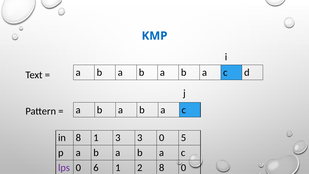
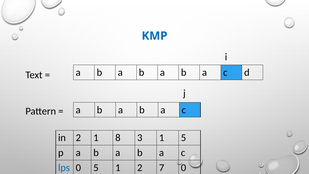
in 8: 8 -> 2
1 3: 3 -> 8
3 0: 0 -> 1
lps colour: purple -> blue
0 6: 6 -> 5
2 8: 8 -> 7
